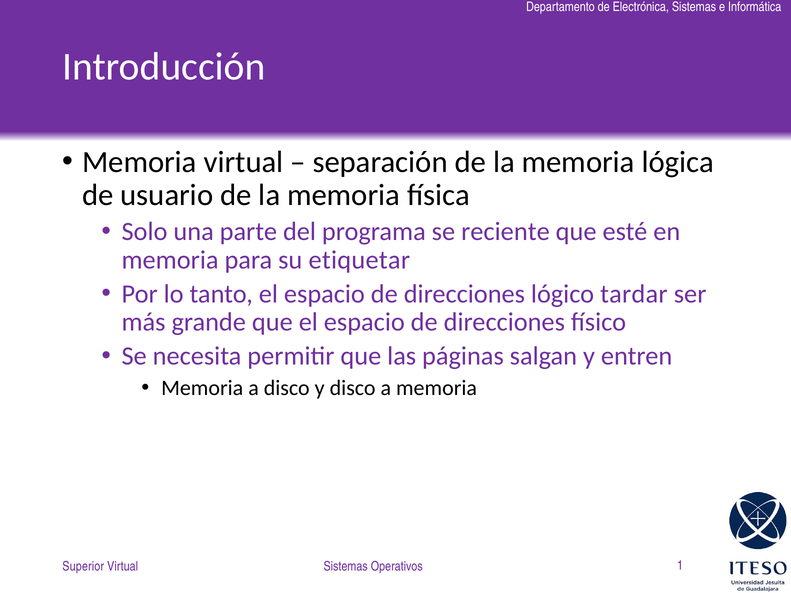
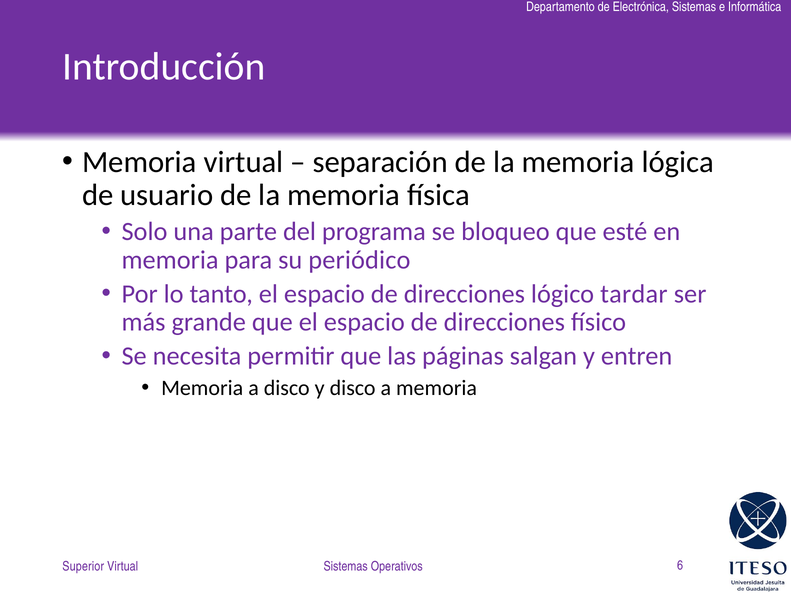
reciente: reciente -> bloqueo
etiquetar: etiquetar -> periódico
1: 1 -> 6
